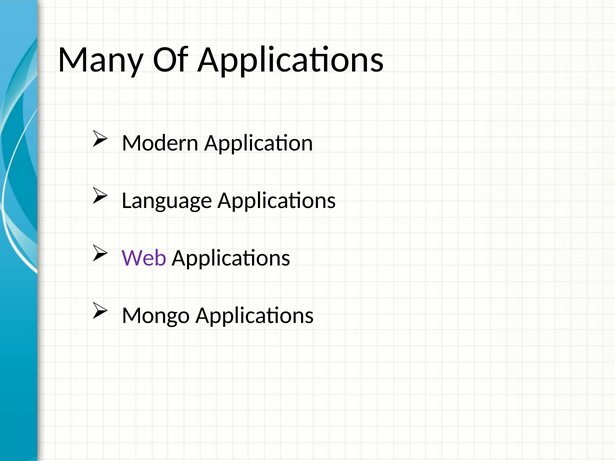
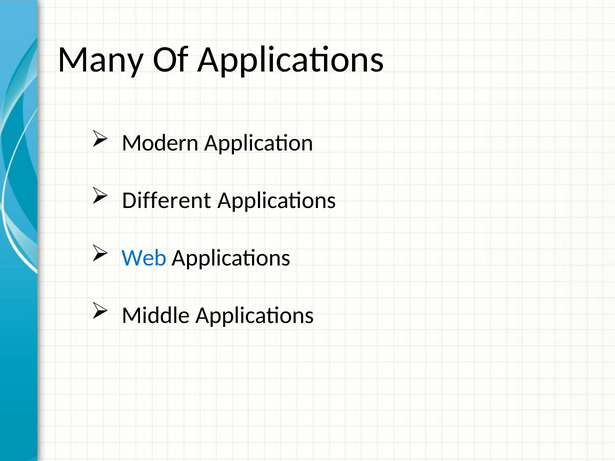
Language: Language -> Different
Web colour: purple -> blue
Mongo: Mongo -> Middle
